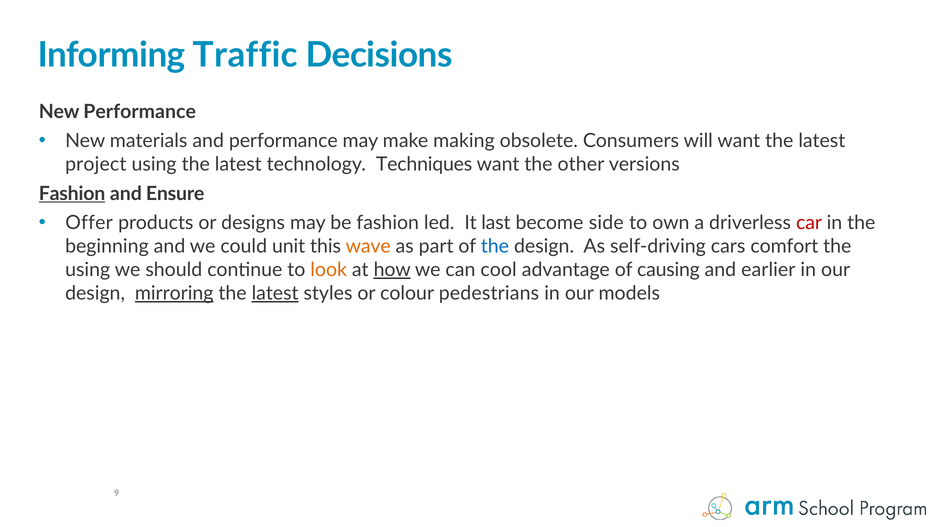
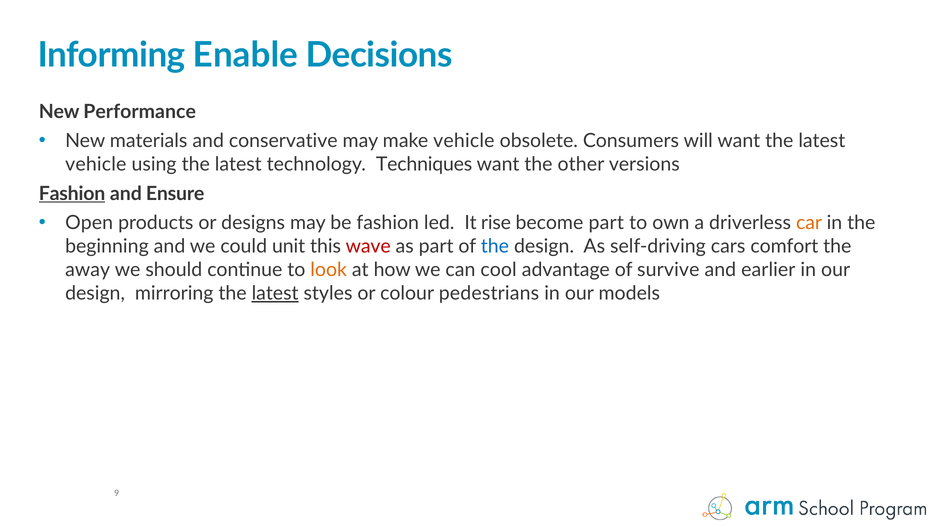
Traffic: Traffic -> Enable
and performance: performance -> conservative
make making: making -> vehicle
project at (96, 164): project -> vehicle
Offer: Offer -> Open
last: last -> rise
become side: side -> part
car colour: red -> orange
wave colour: orange -> red
using at (88, 270): using -> away
how underline: present -> none
causing: causing -> survive
mirroring underline: present -> none
